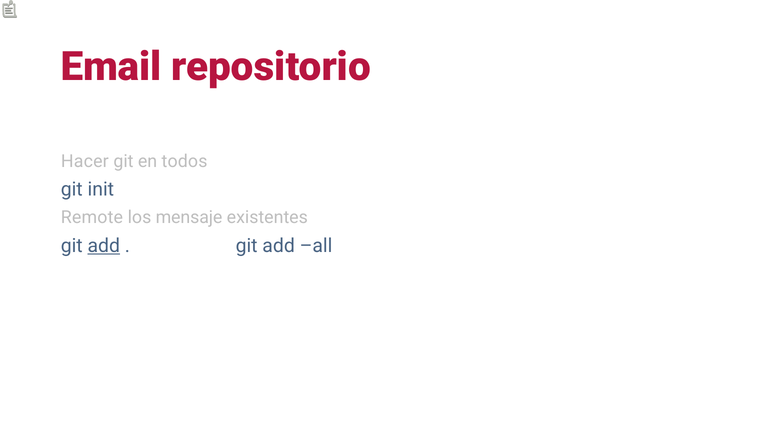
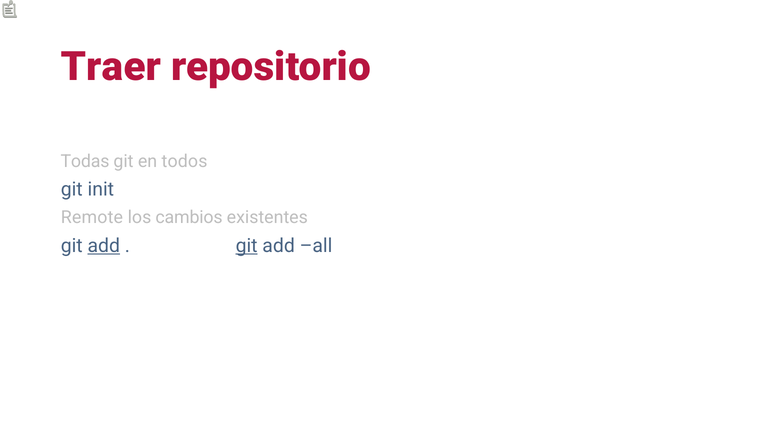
Email: Email -> Traer
Hacer: Hacer -> Todas
mensaje: mensaje -> cambios
git at (247, 246) underline: none -> present
